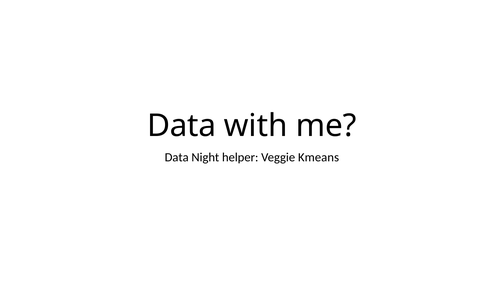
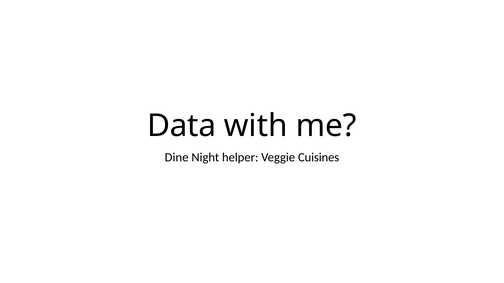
Data at (177, 158): Data -> Dine
Kmeans: Kmeans -> Cuisines
